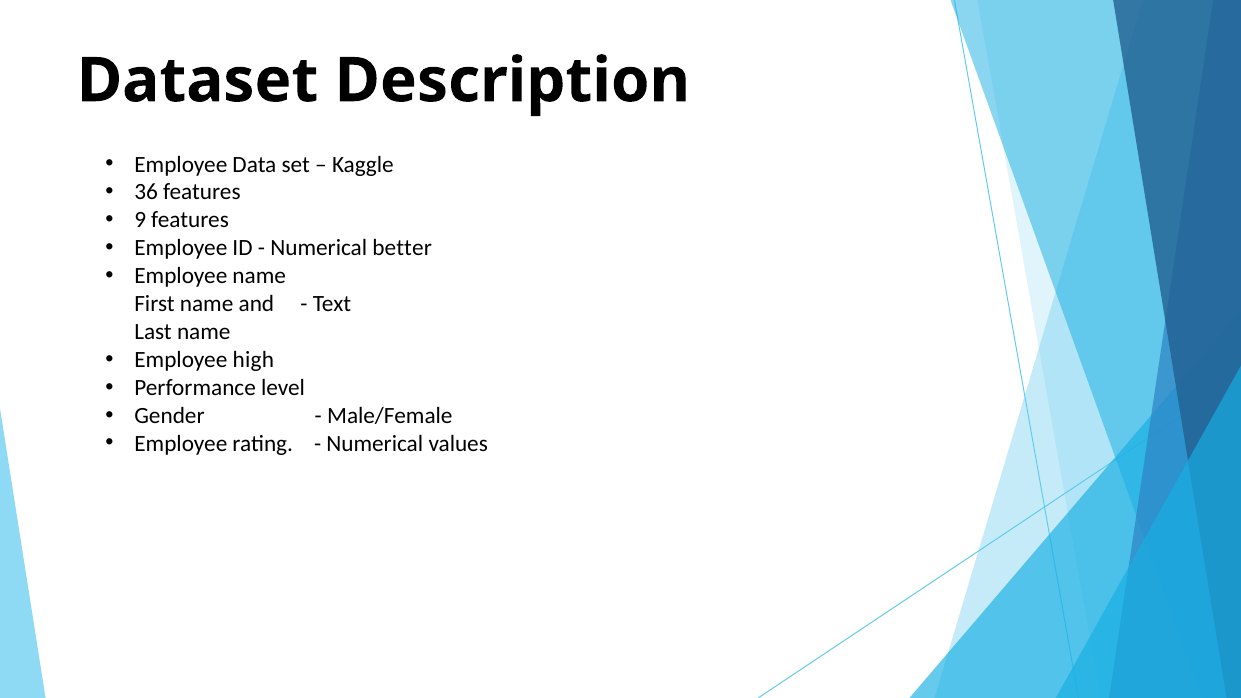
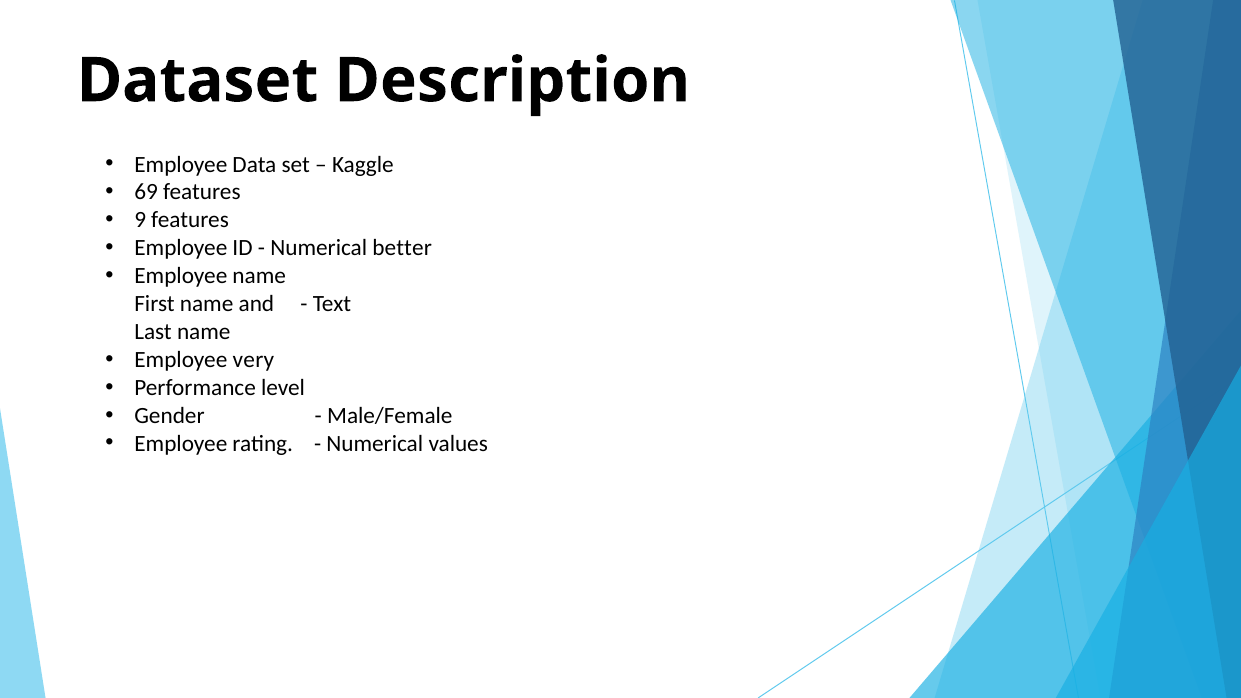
36: 36 -> 69
high: high -> very
